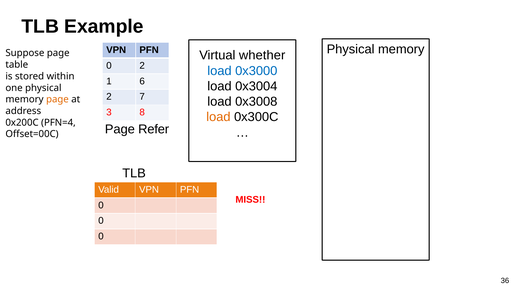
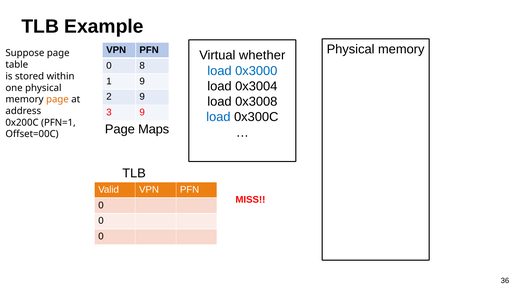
0 2: 2 -> 8
1 6: 6 -> 9
2 7: 7 -> 9
3 8: 8 -> 9
load at (218, 117) colour: orange -> blue
PFN=4: PFN=4 -> PFN=1
Refer: Refer -> Maps
